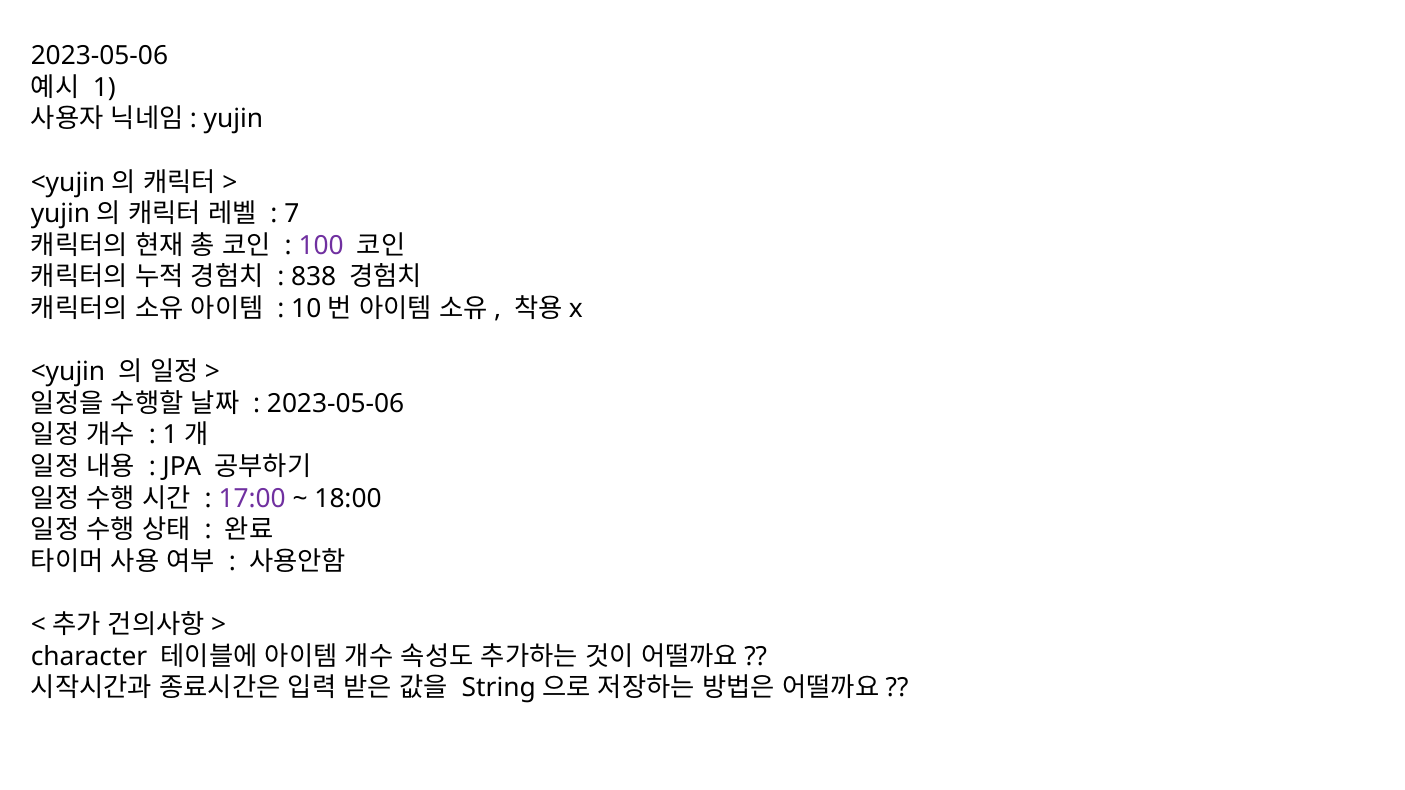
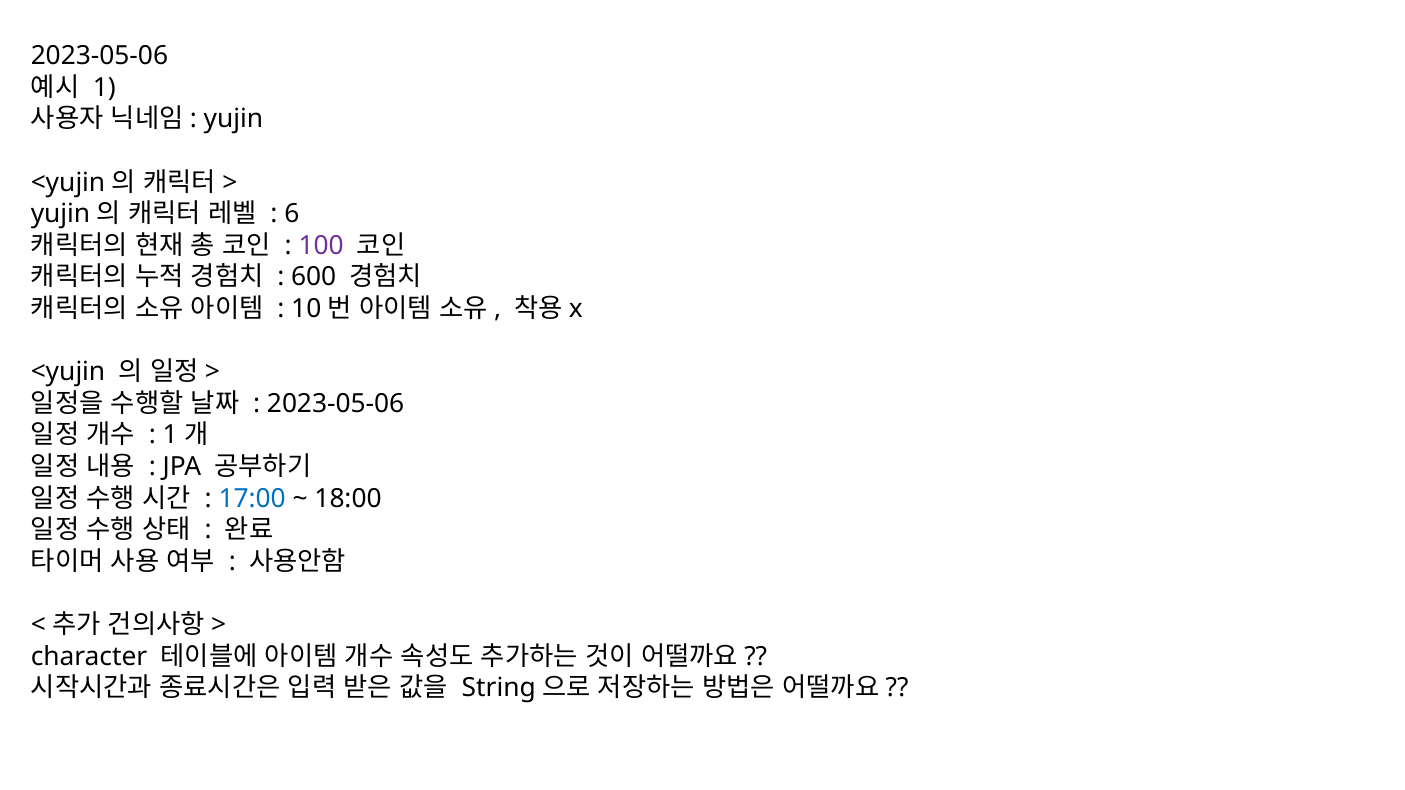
7: 7 -> 6
838: 838 -> 600
17:00 colour: purple -> blue
